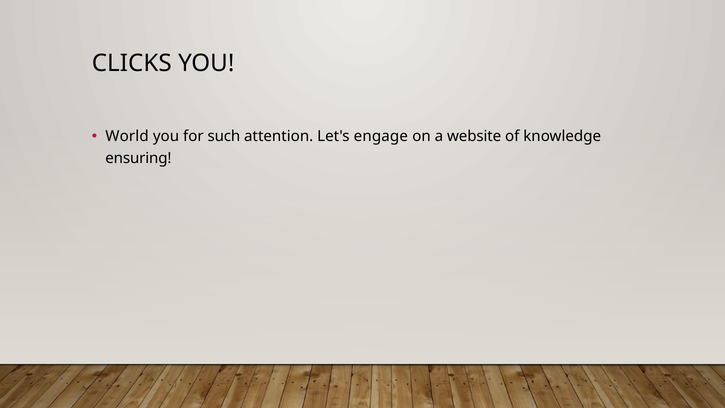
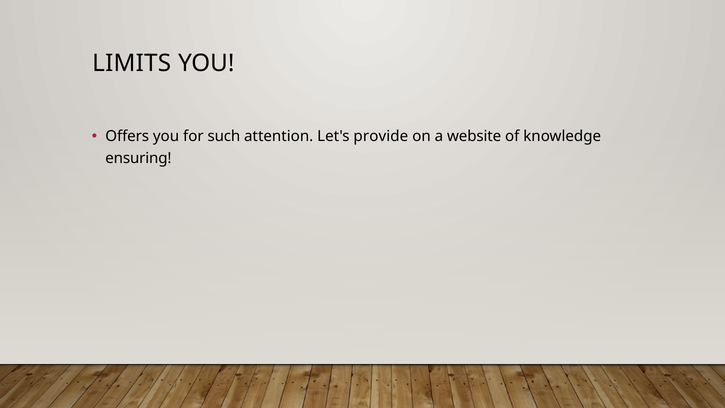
CLICKS: CLICKS -> LIMITS
World: World -> Offers
engage: engage -> provide
